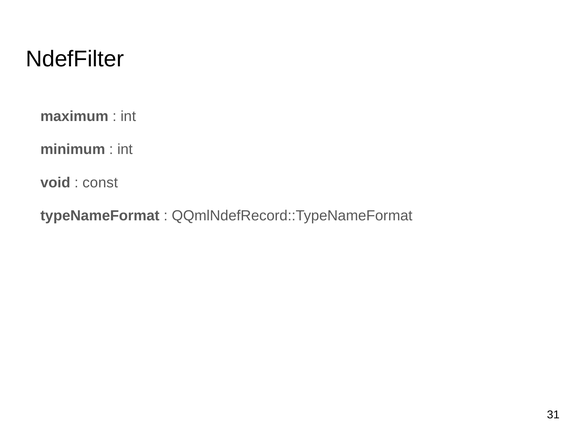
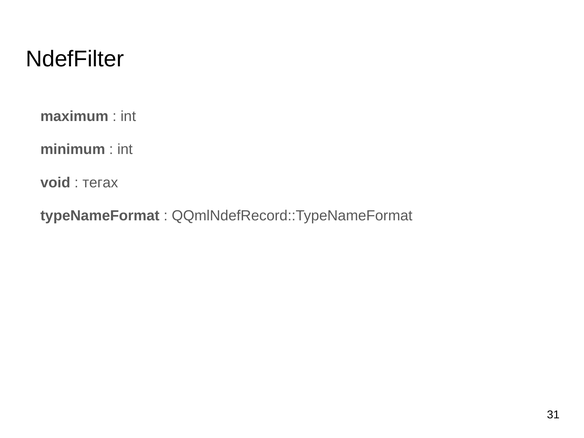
const: const -> тегах
